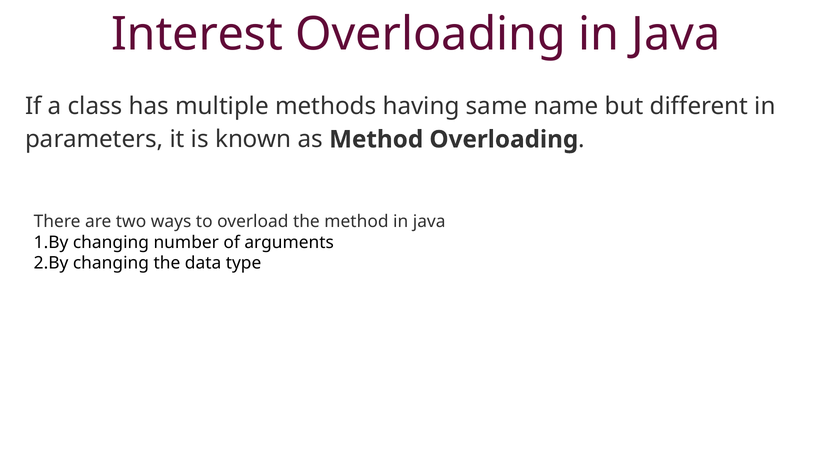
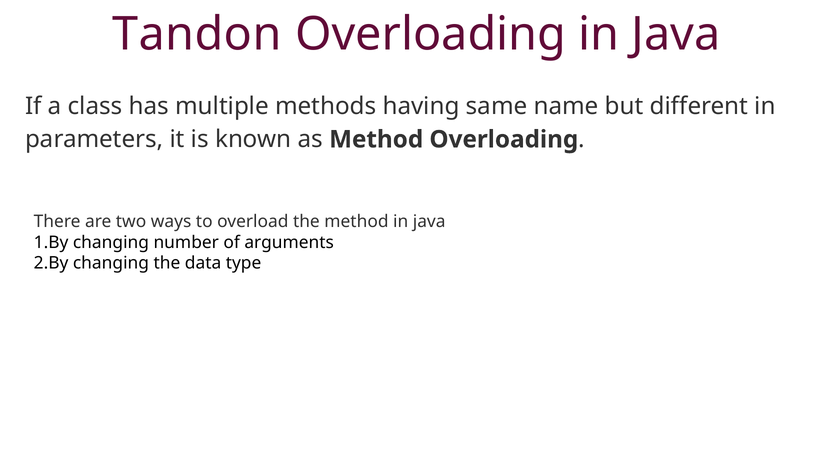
Interest: Interest -> Tandon
